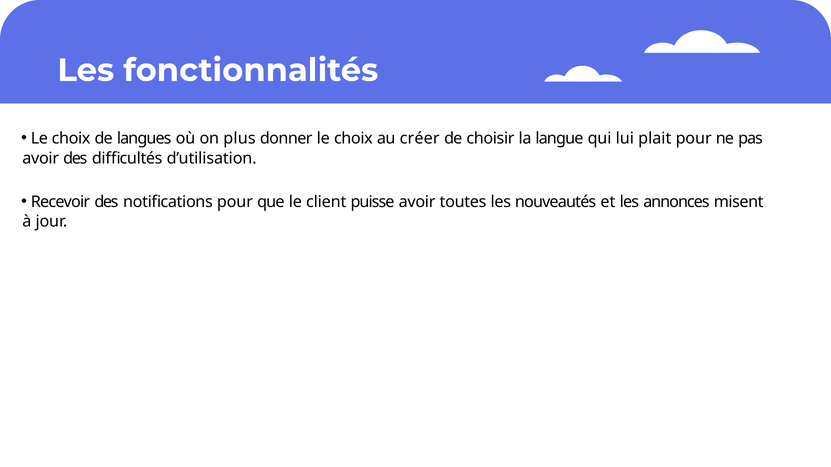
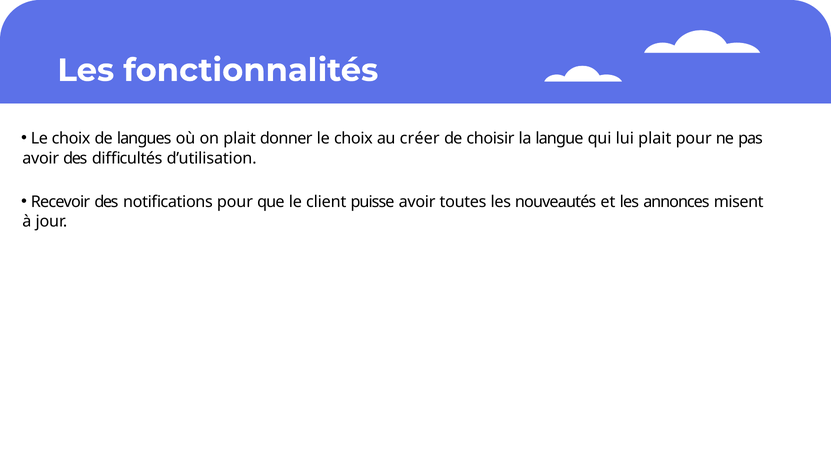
on plus: plus -> plait
